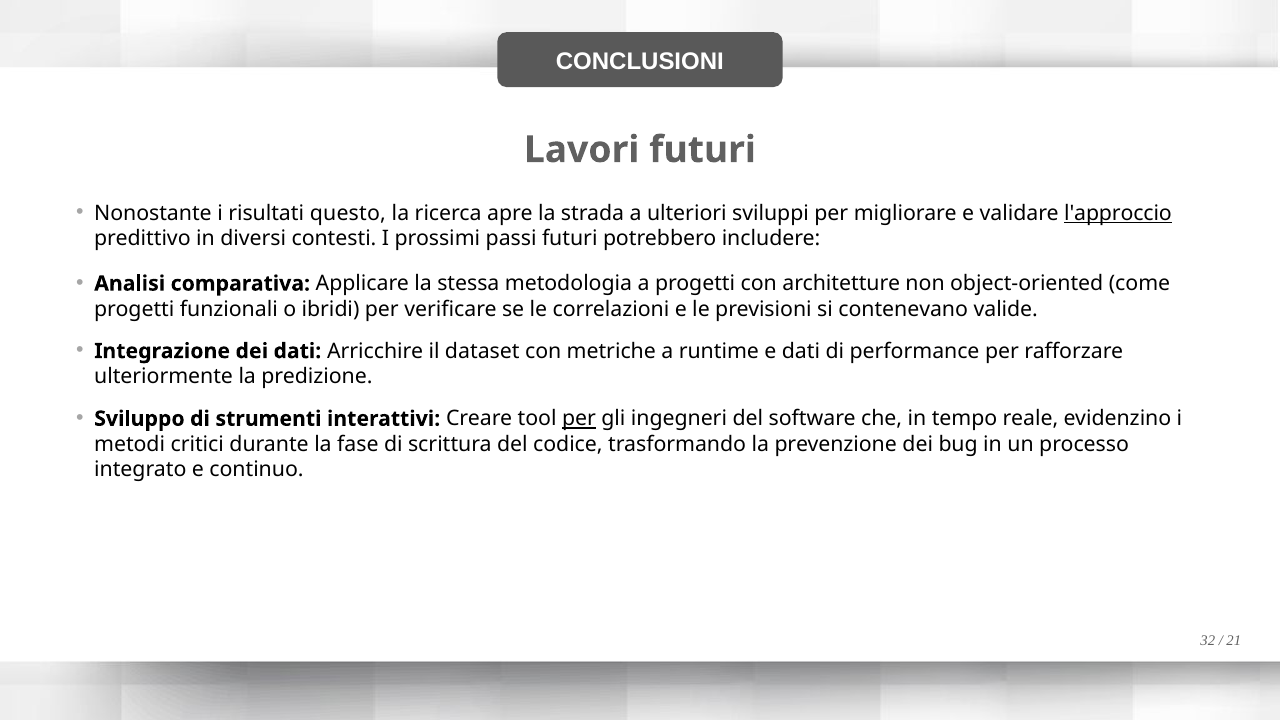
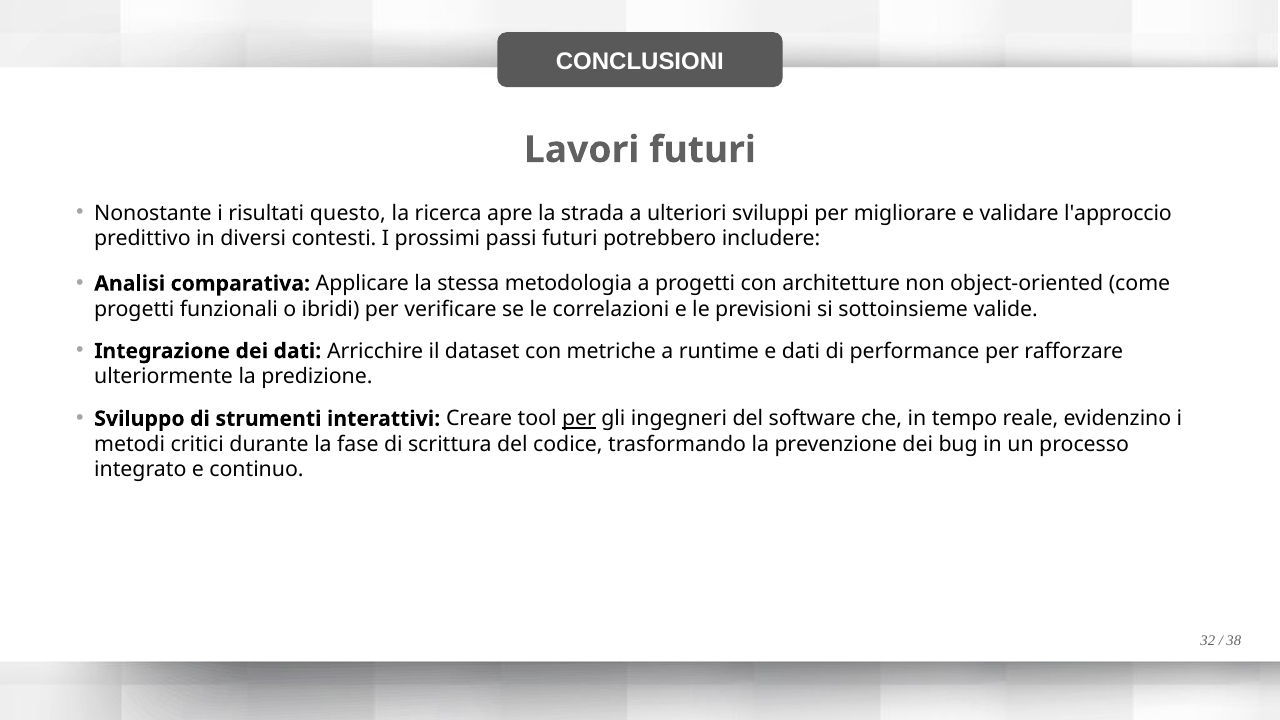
l'approccio underline: present -> none
contenevano: contenevano -> sottoinsieme
21: 21 -> 38
